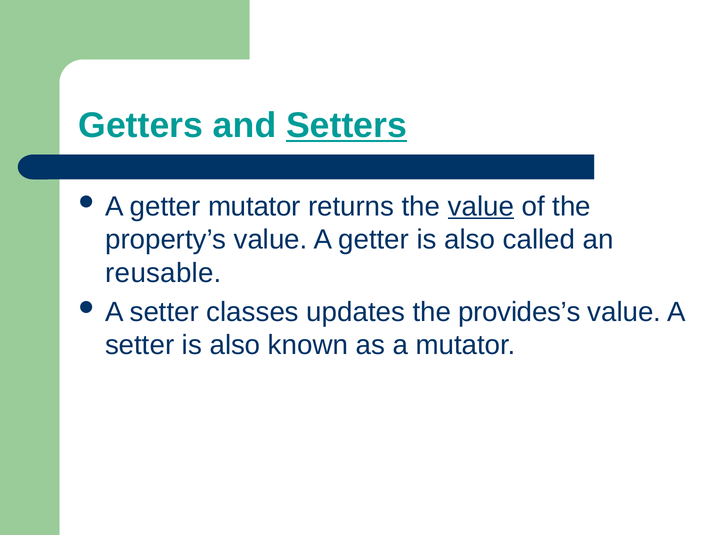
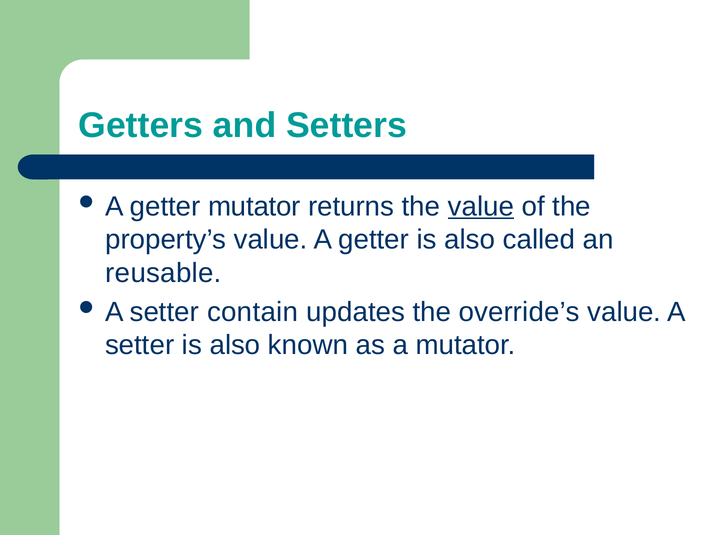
Setters underline: present -> none
classes: classes -> contain
provides’s: provides’s -> override’s
